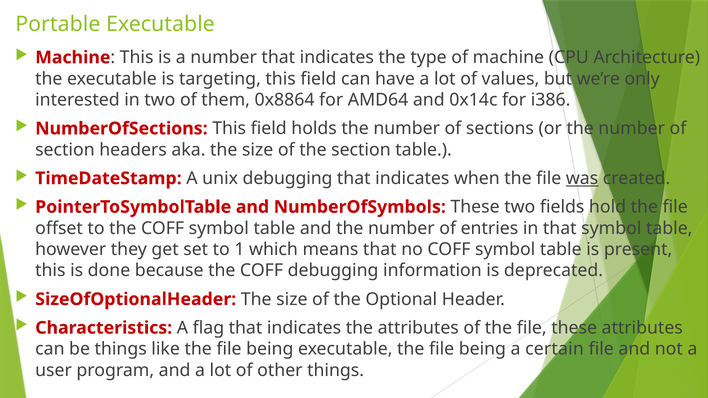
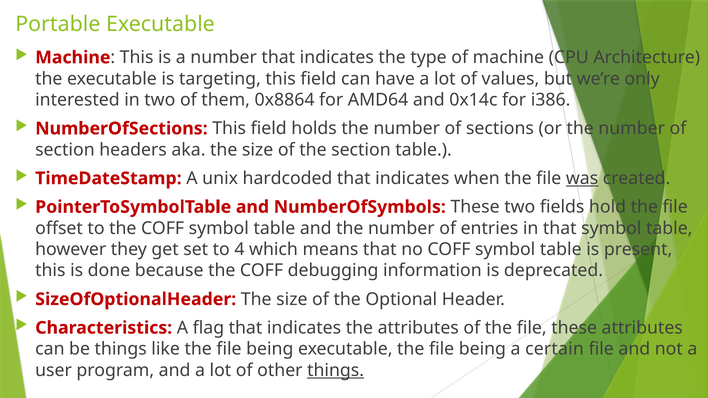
unix debugging: debugging -> hardcoded
1: 1 -> 4
things at (336, 371) underline: none -> present
